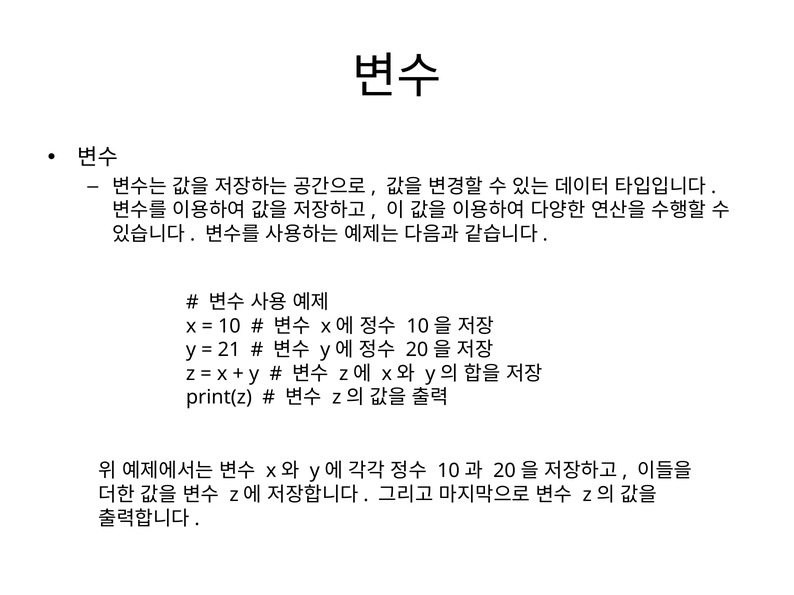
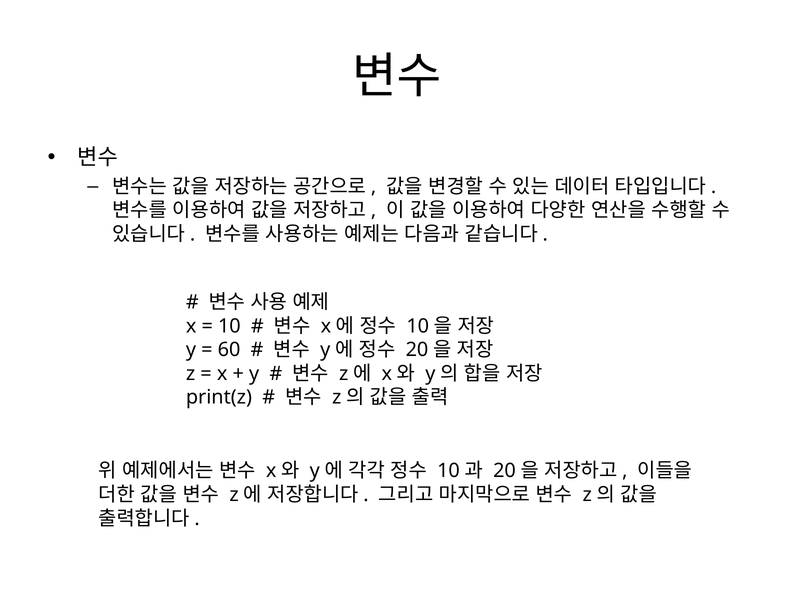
21: 21 -> 60
